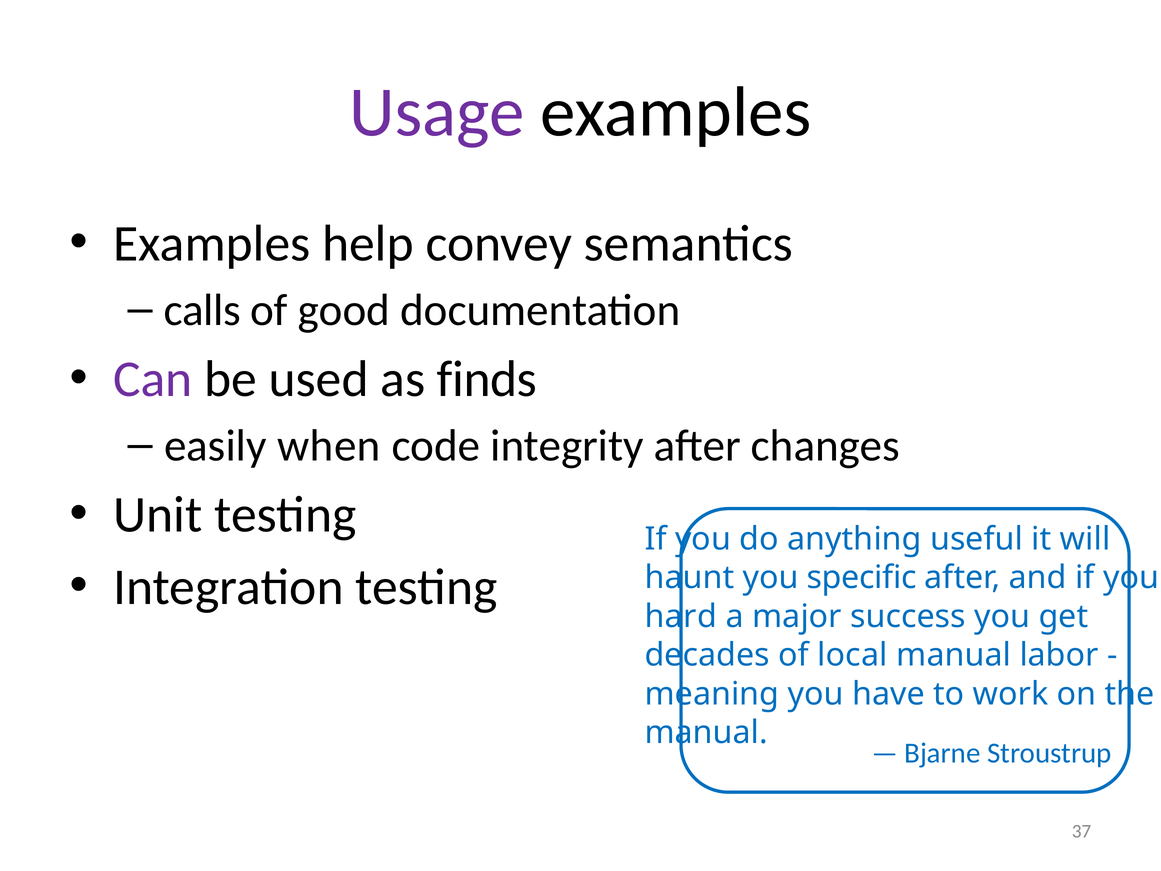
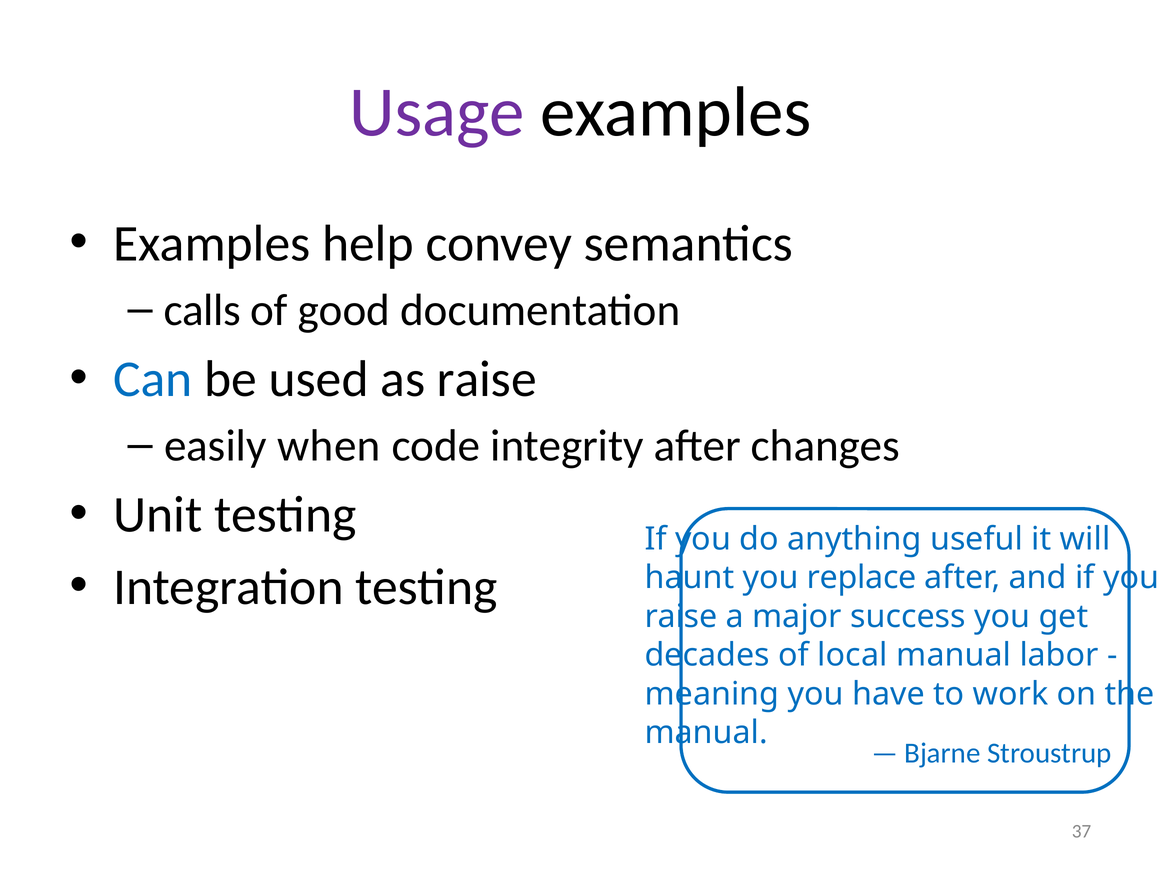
Can colour: purple -> blue
as finds: finds -> raise
specific: specific -> replace
hard at (681, 616): hard -> raise
